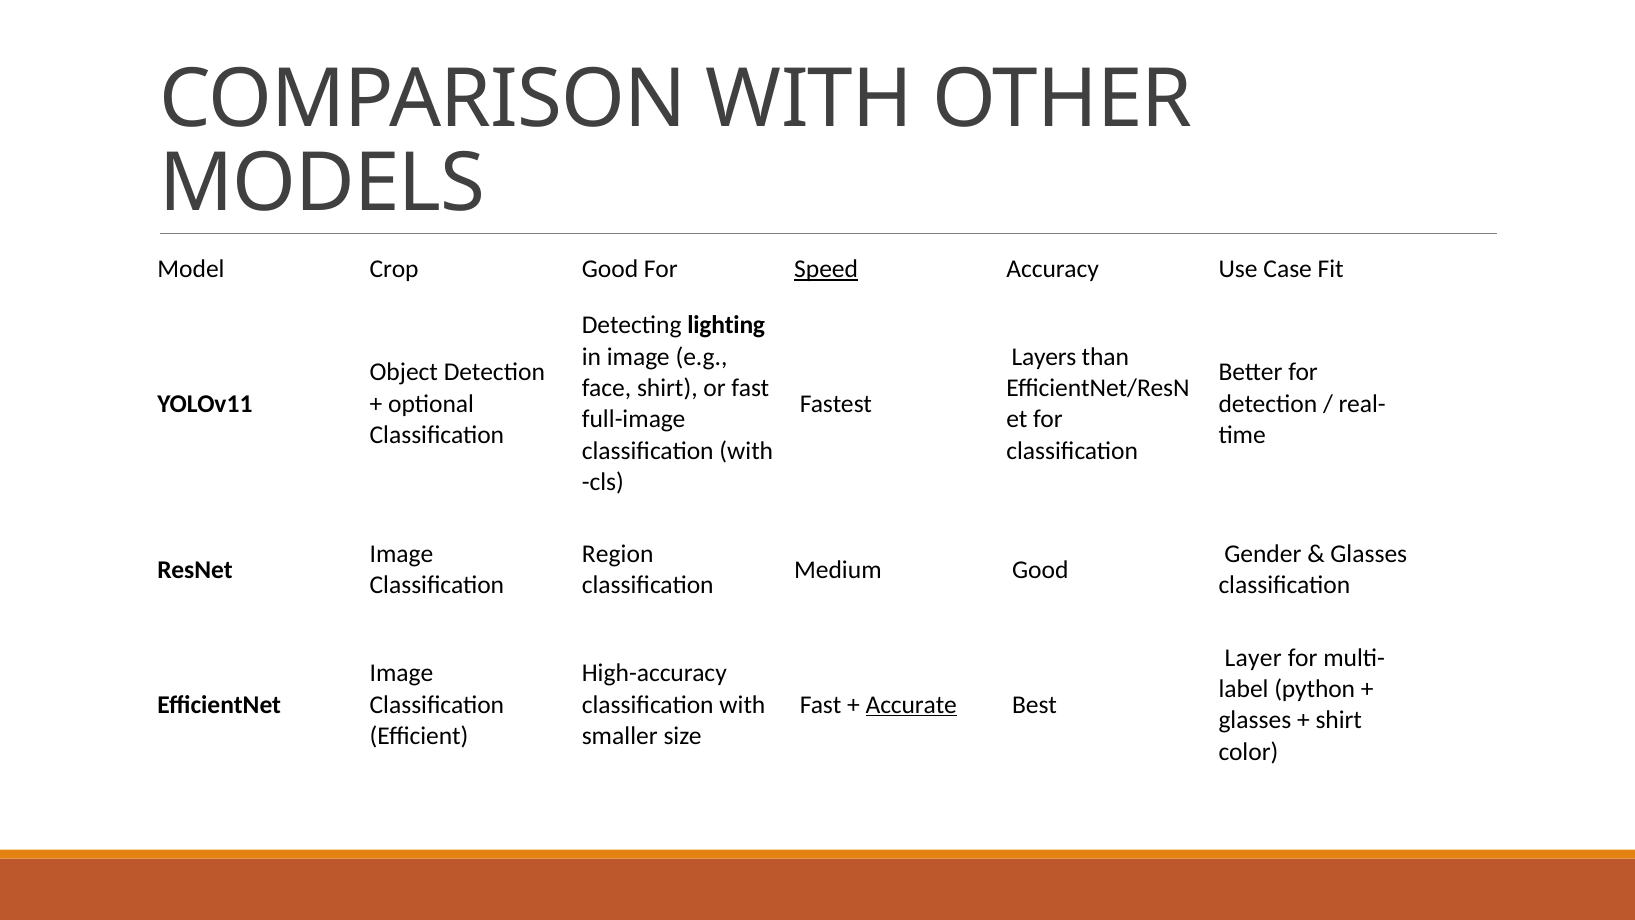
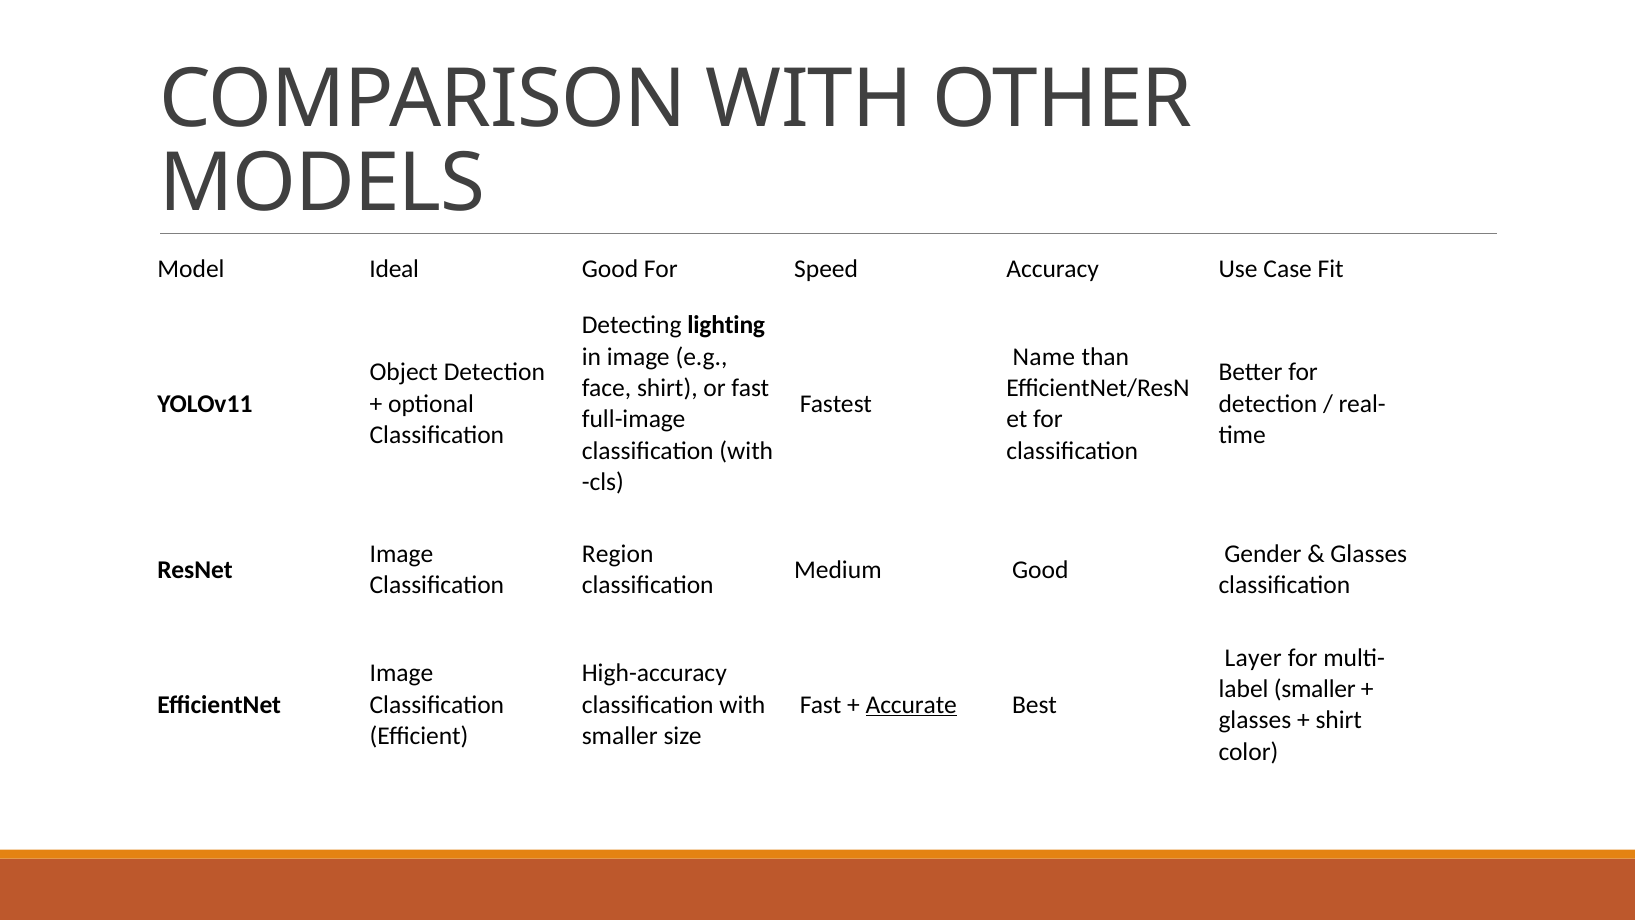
Crop: Crop -> Ideal
Speed underline: present -> none
Layers: Layers -> Name
python at (1315, 689): python -> smaller
